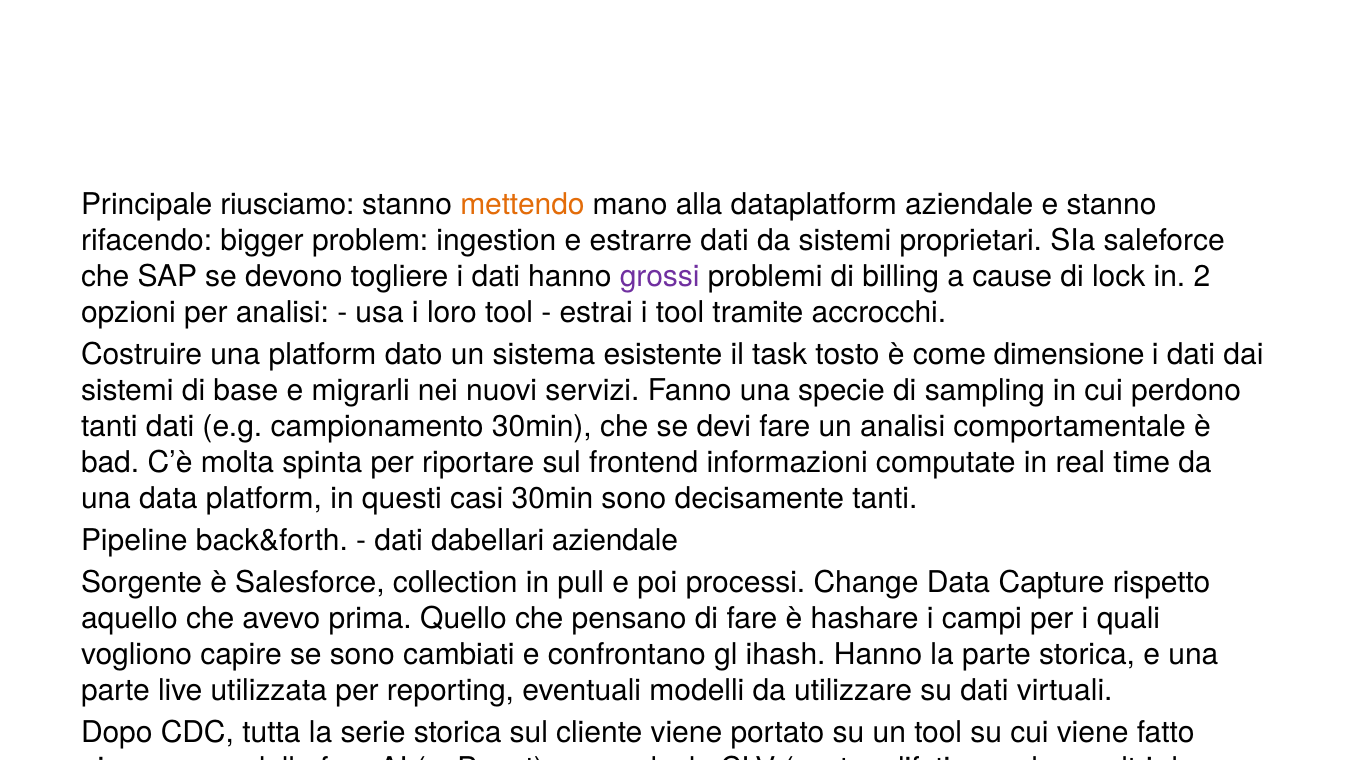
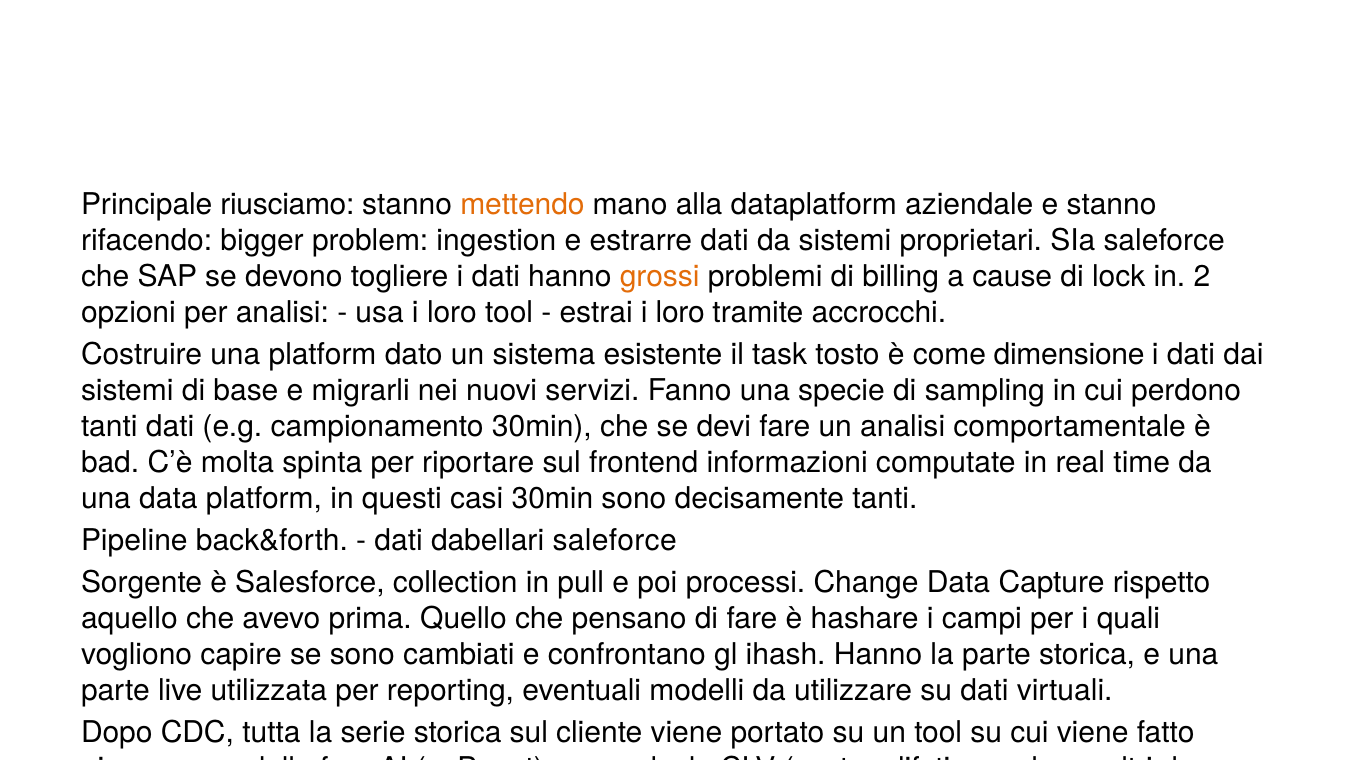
grossi colour: purple -> orange
estrai i tool: tool -> loro
dabellari aziendale: aziendale -> saleforce
